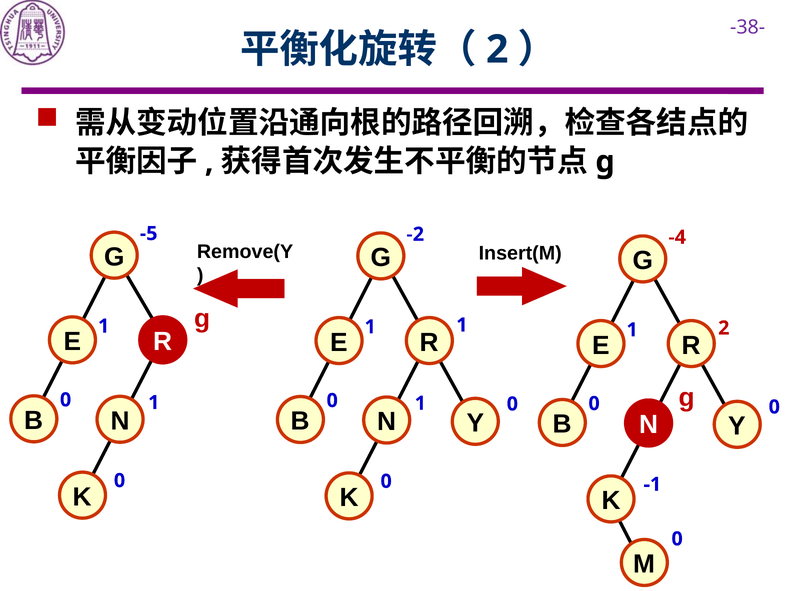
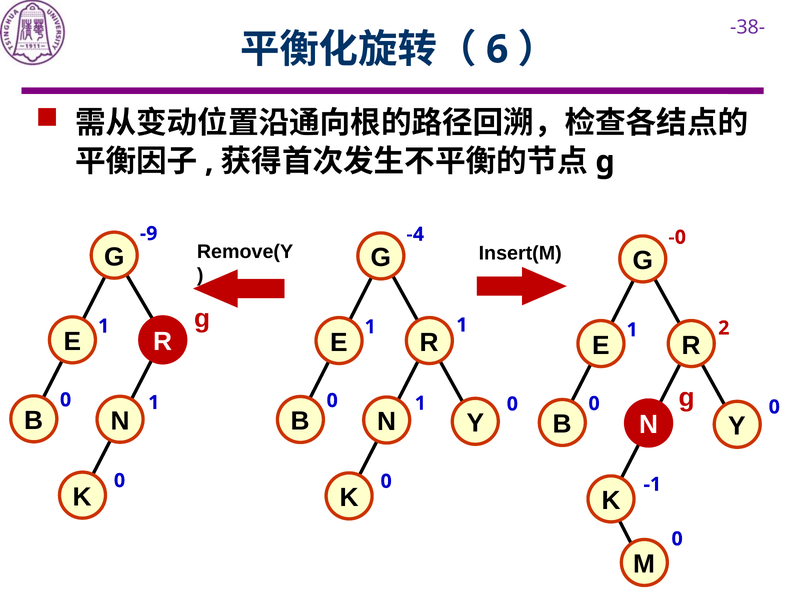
2 at (497, 50): 2 -> 6
-5: -5 -> -9
-2: -2 -> -4
-4: -4 -> -0
